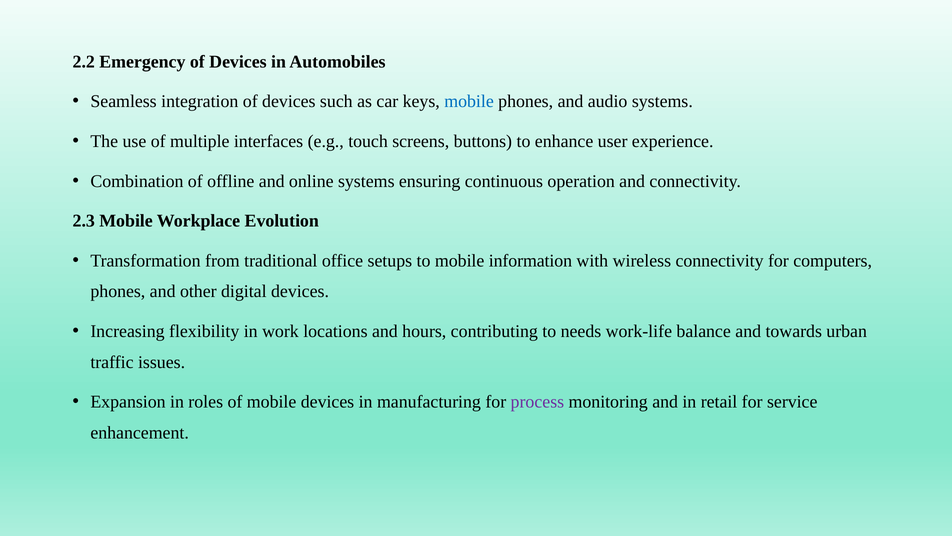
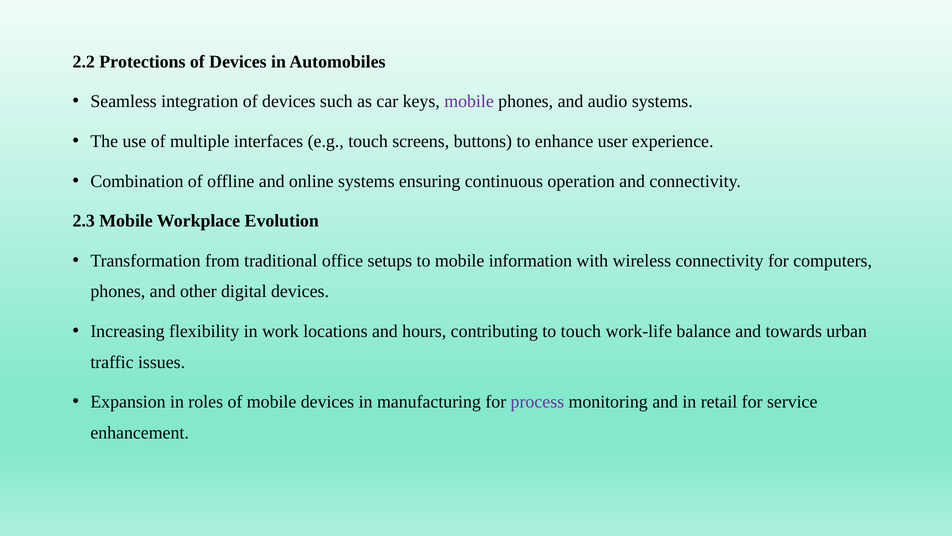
Emergency: Emergency -> Protections
mobile at (469, 101) colour: blue -> purple
to needs: needs -> touch
